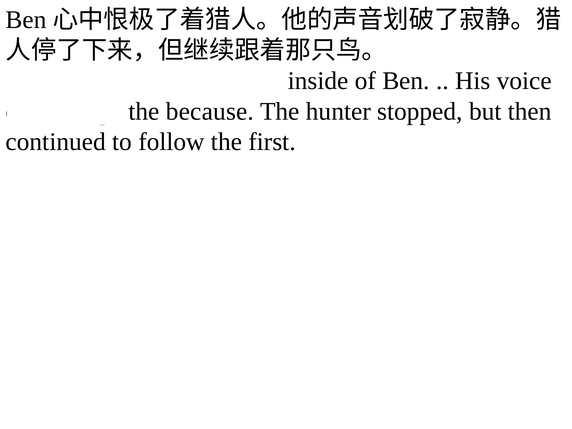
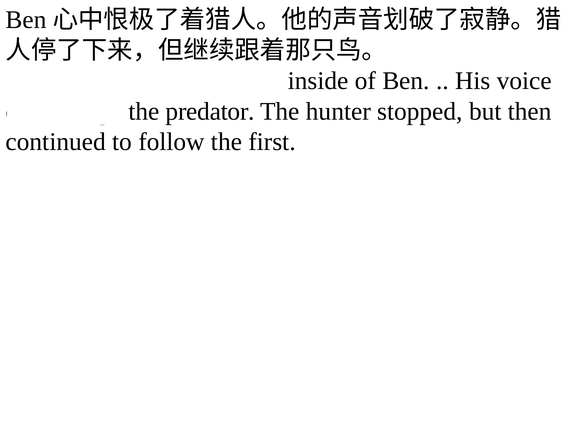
because: because -> predator
